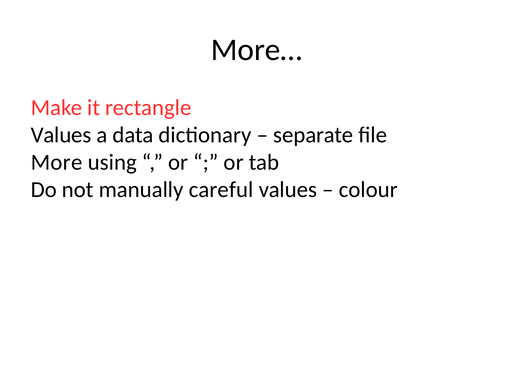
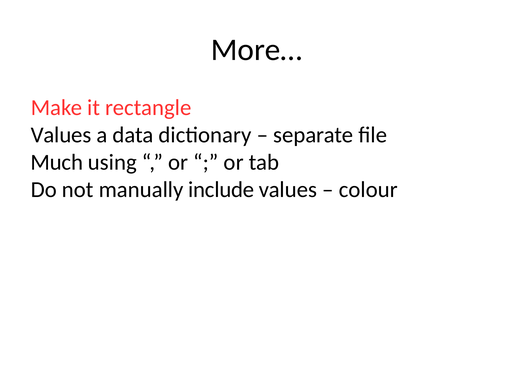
More: More -> Much
careful: careful -> include
